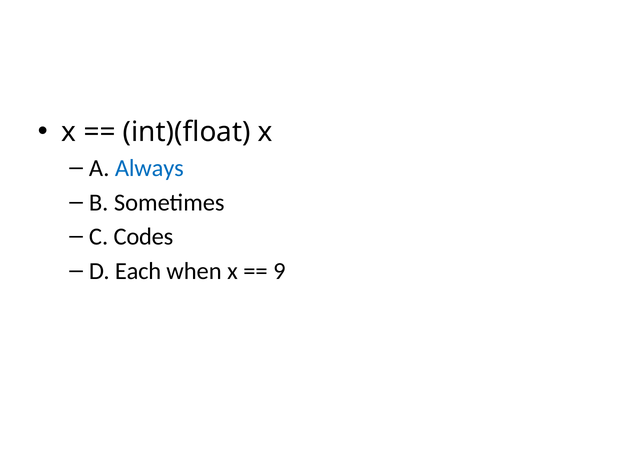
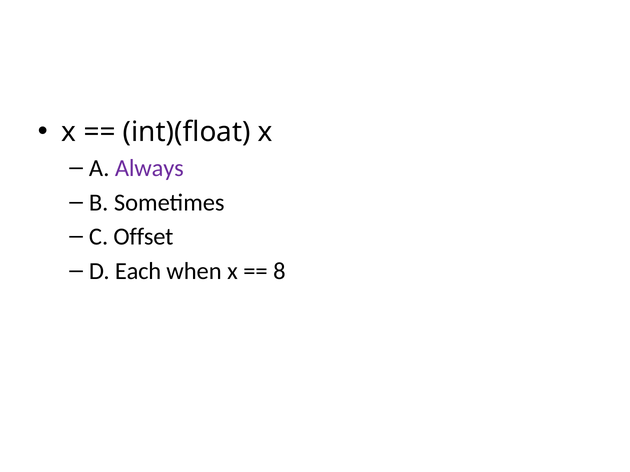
Always colour: blue -> purple
Codes: Codes -> Offset
9: 9 -> 8
